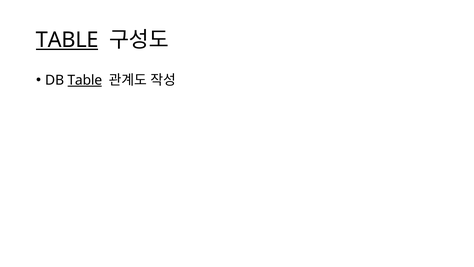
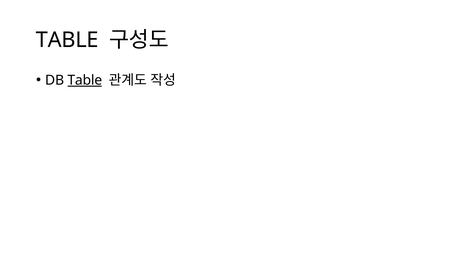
TABLE at (67, 40) underline: present -> none
